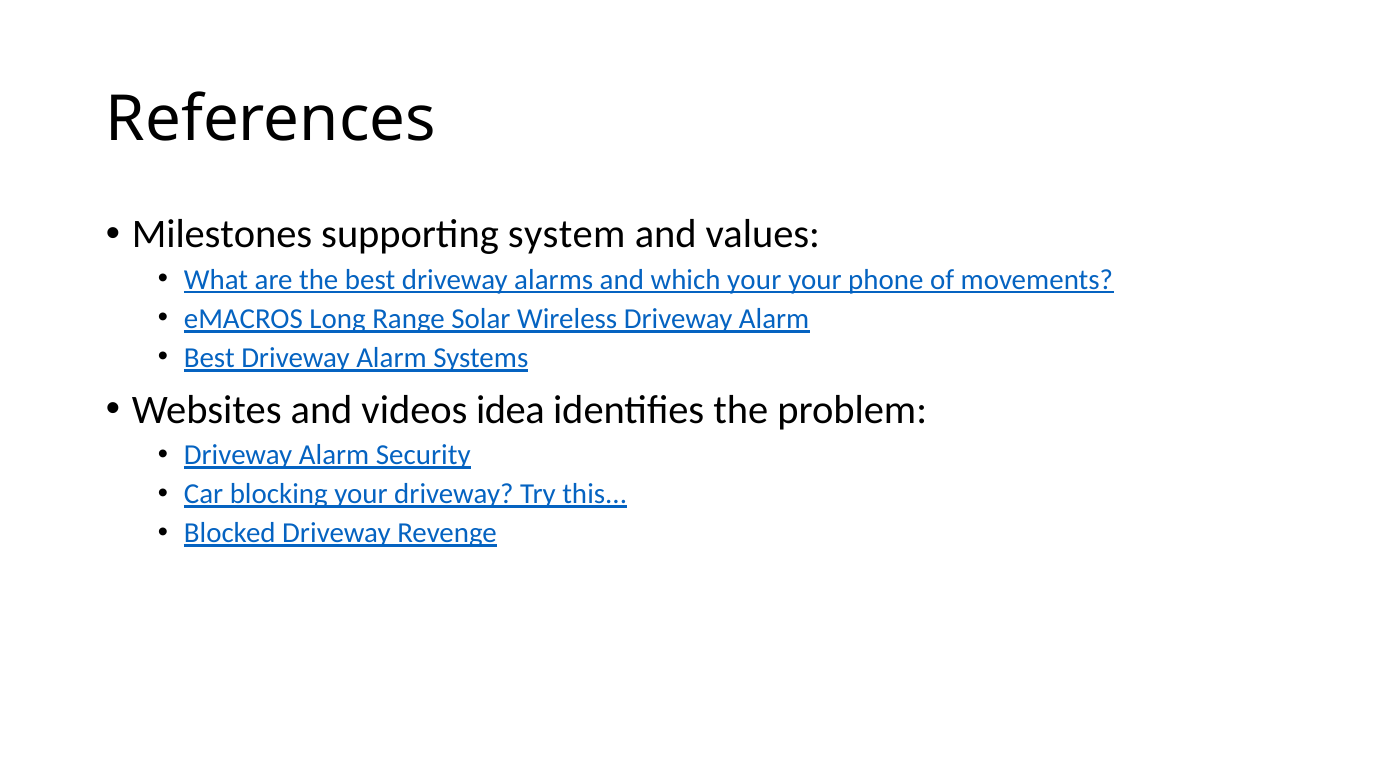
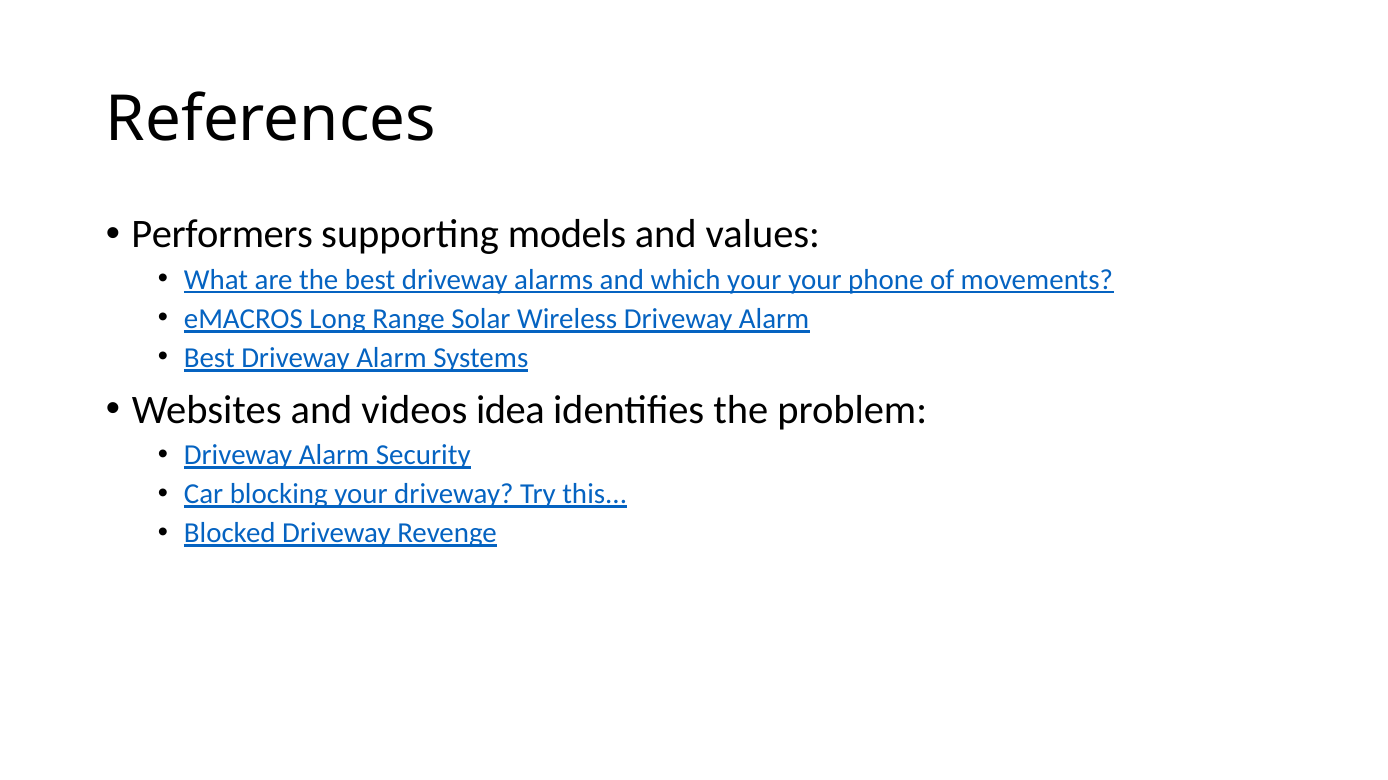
Milestones: Milestones -> Performers
system: system -> models
